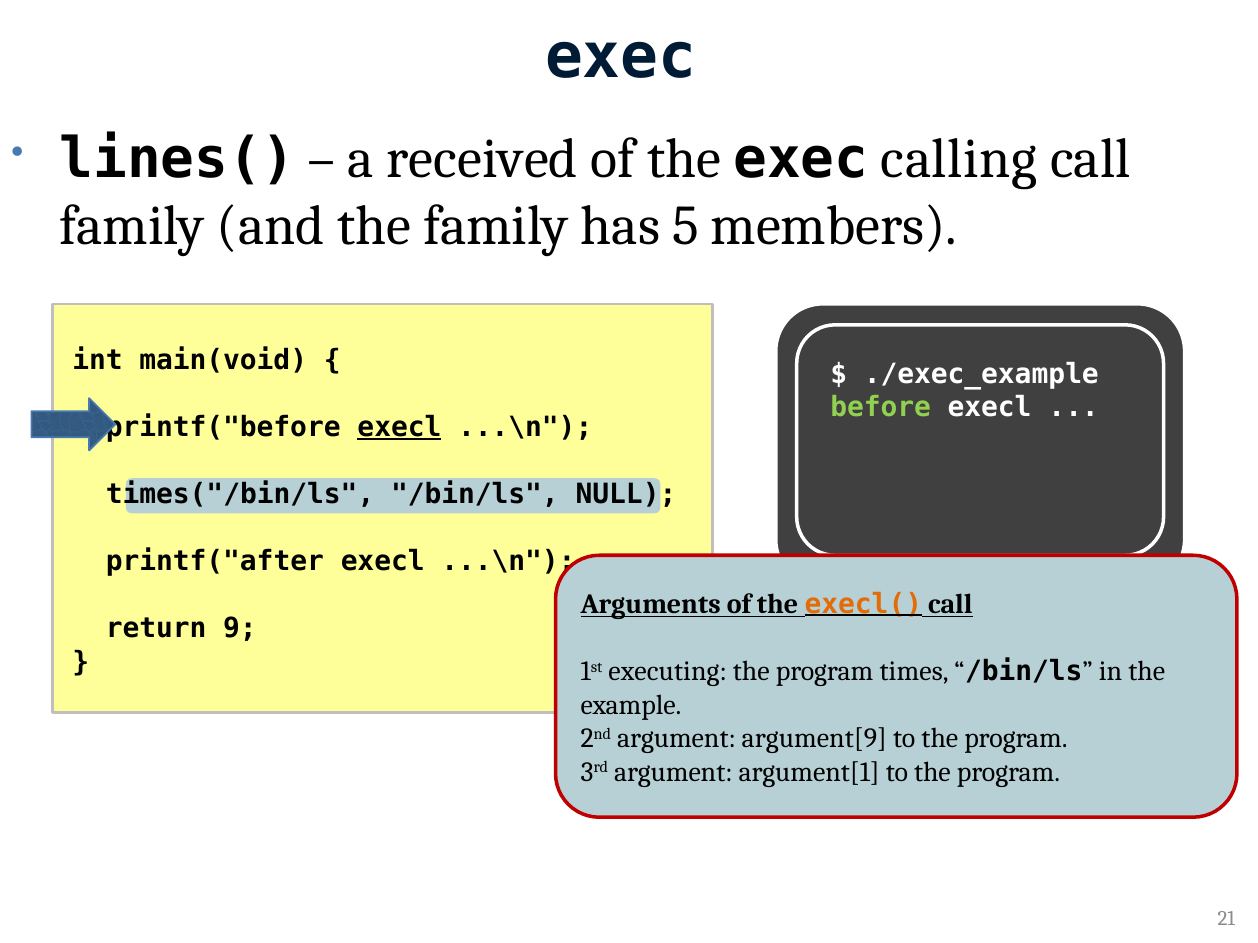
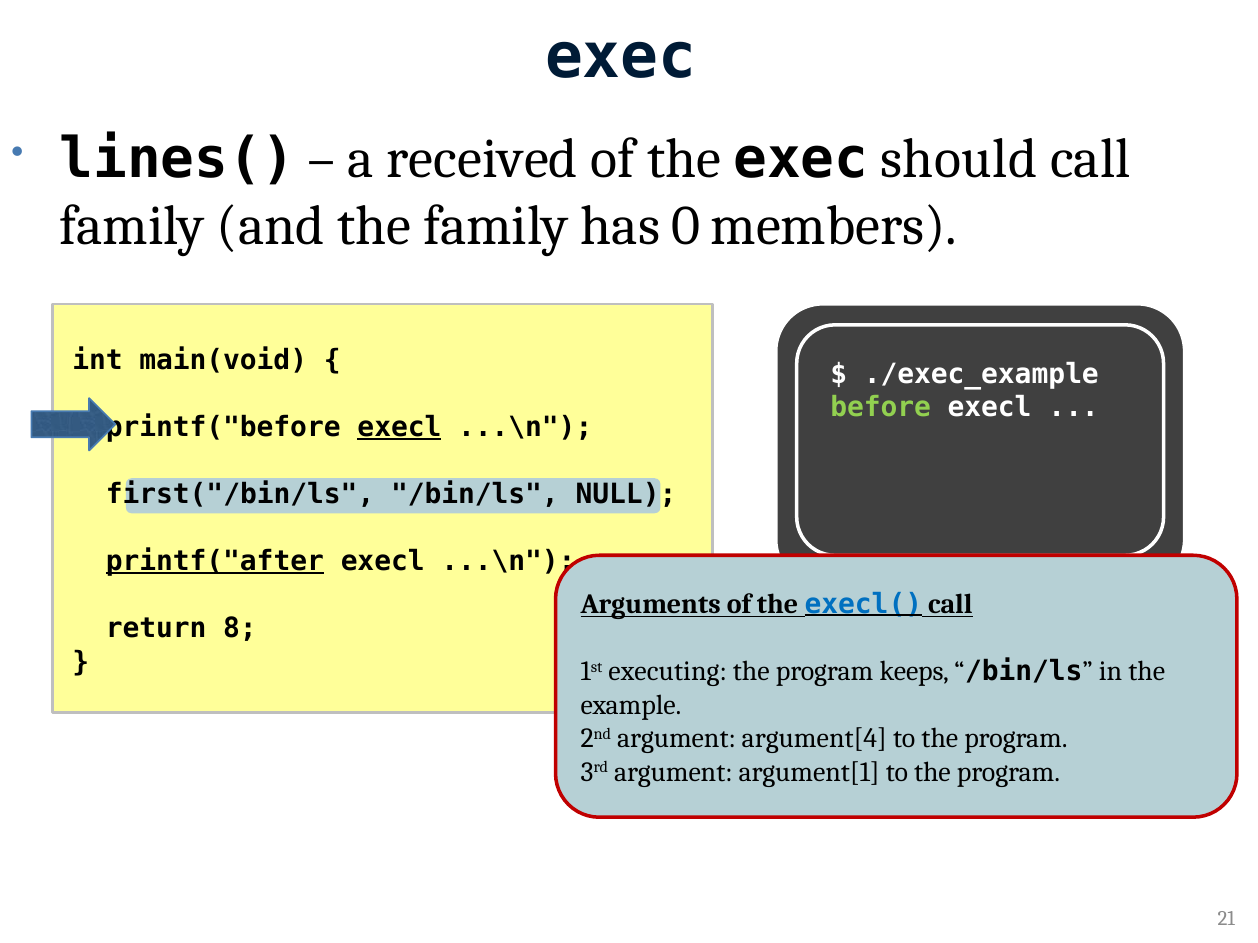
calling: calling -> should
5: 5 -> 0
times("/bin/ls: times("/bin/ls -> first("/bin/ls
printf("after underline: none -> present
execl( colour: orange -> blue
9: 9 -> 8
times: times -> keeps
argument[9: argument[9 -> argument[4
